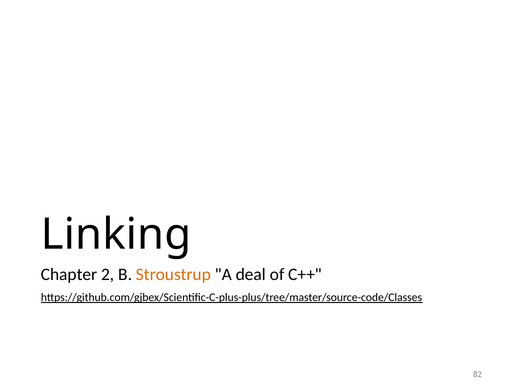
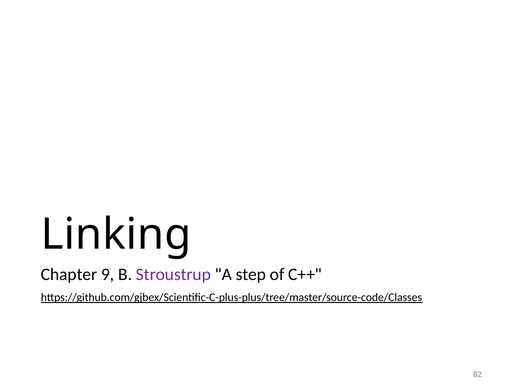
2: 2 -> 9
Stroustrup colour: orange -> purple
deal: deal -> step
